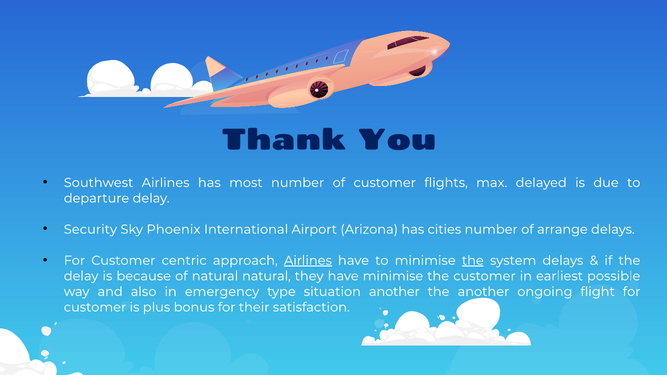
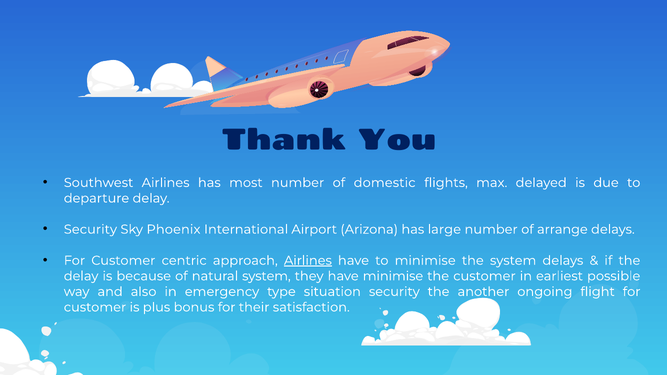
of customer: customer -> domestic
cities: cities -> large
the at (473, 261) underline: present -> none
natural natural: natural -> system
situation another: another -> security
